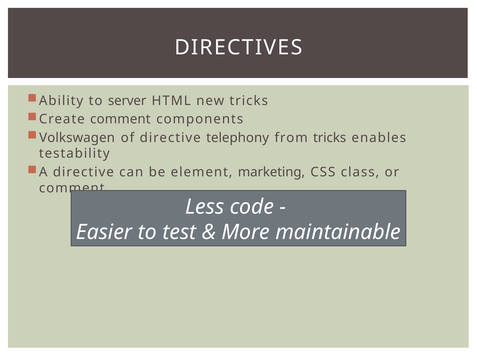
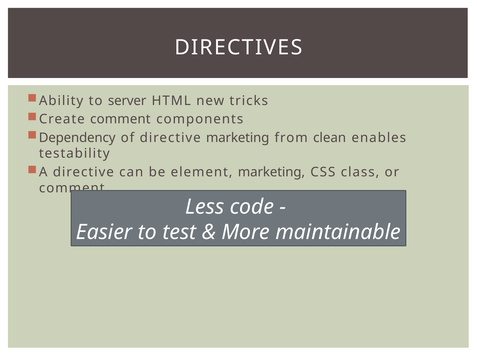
Volkswagen: Volkswagen -> Dependency
directive telephony: telephony -> marketing
from tricks: tricks -> clean
